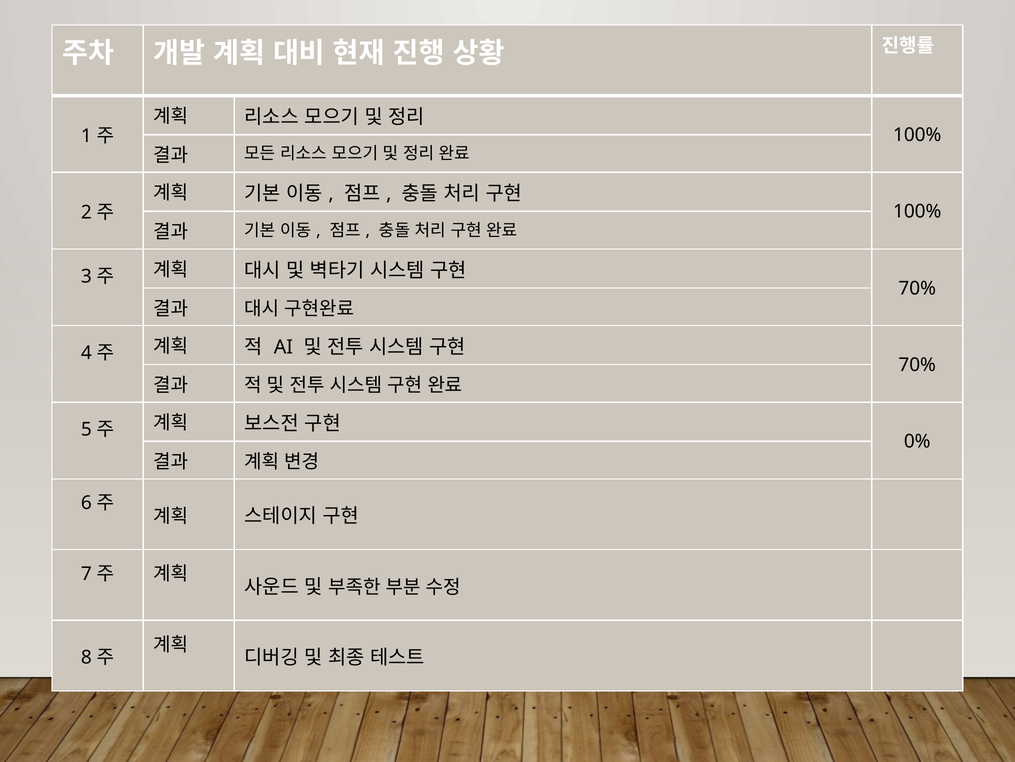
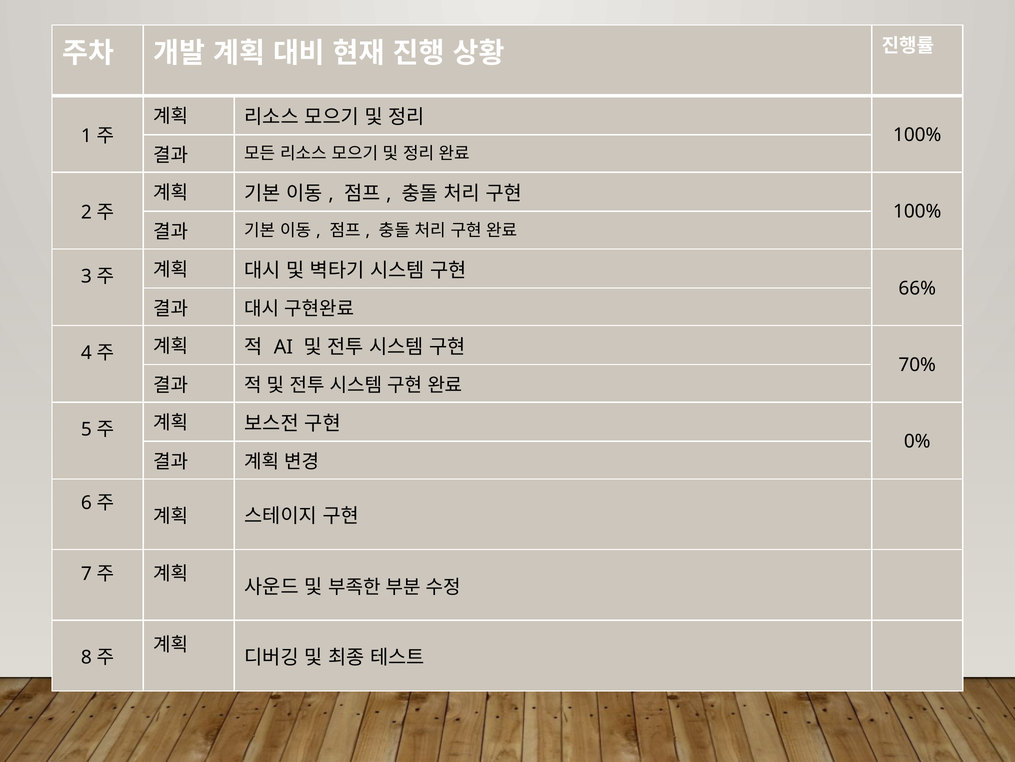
70% at (917, 288): 70% -> 66%
